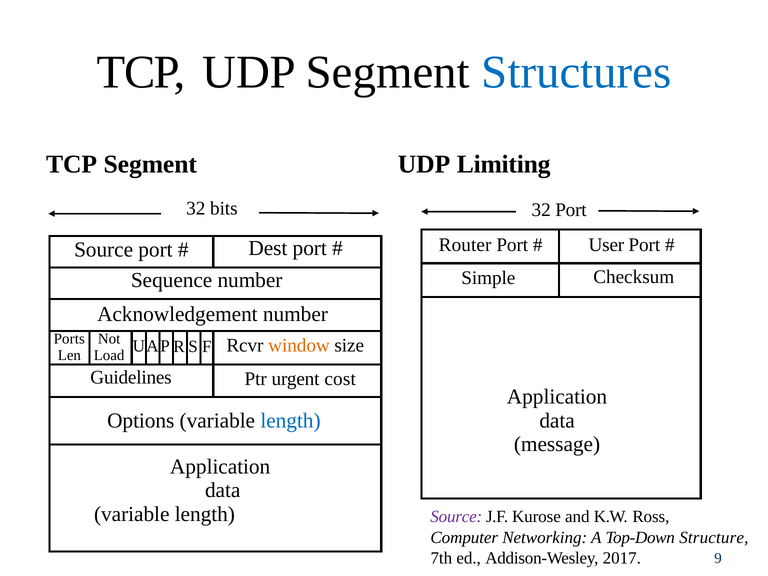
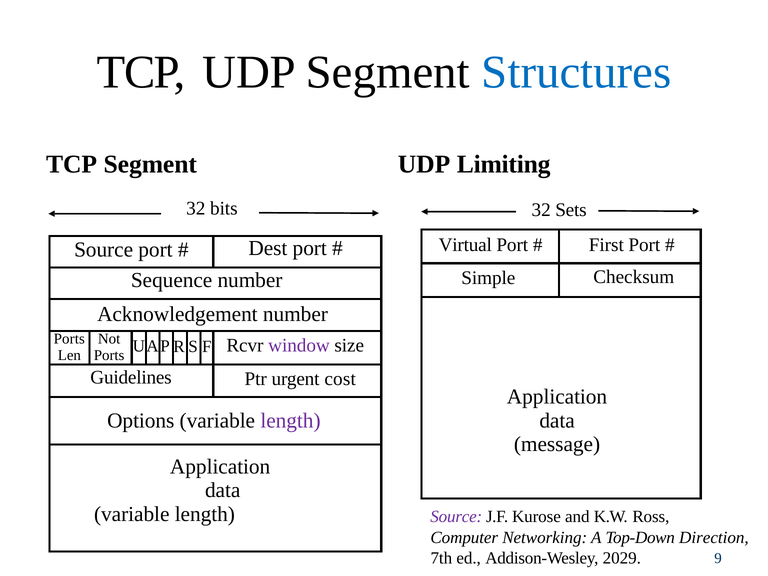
32 Port: Port -> Sets
Router: Router -> Virtual
User: User -> First
Load at (109, 355): Load -> Ports
window colour: orange -> purple
length at (291, 421) colour: blue -> purple
Structure: Structure -> Direction
2017: 2017 -> 2029
